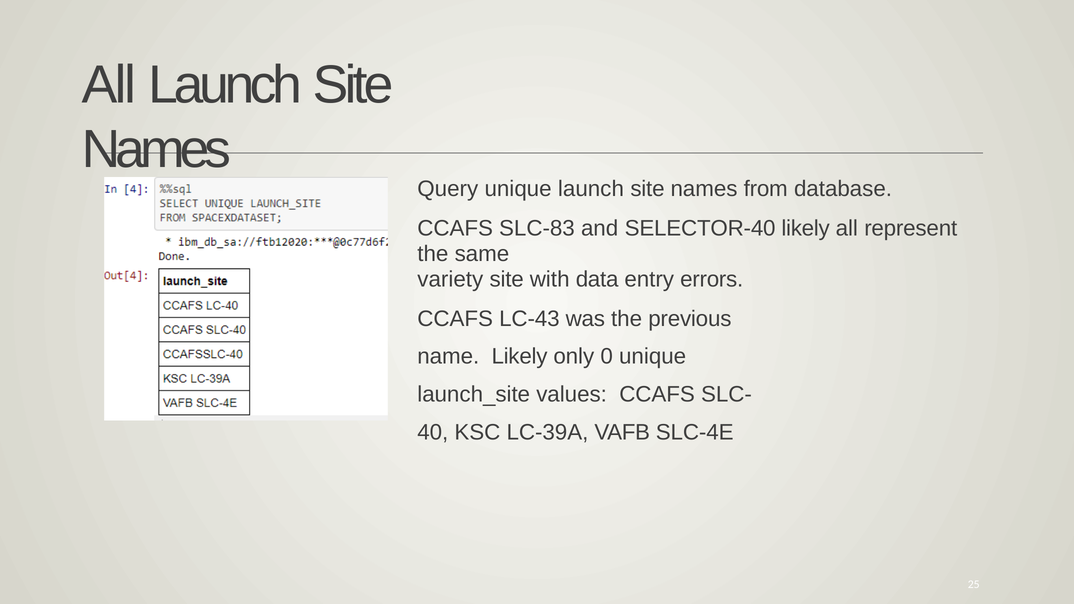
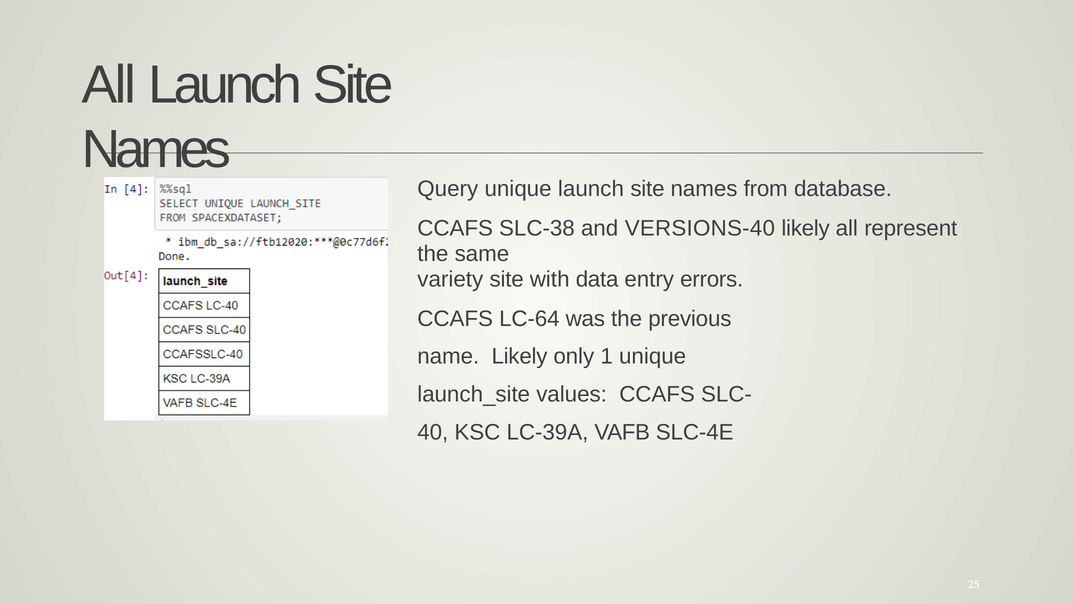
SLC-83: SLC-83 -> SLC-38
SELECTOR-40: SELECTOR-40 -> VERSIONS-40
LC-43: LC-43 -> LC-64
0: 0 -> 1
